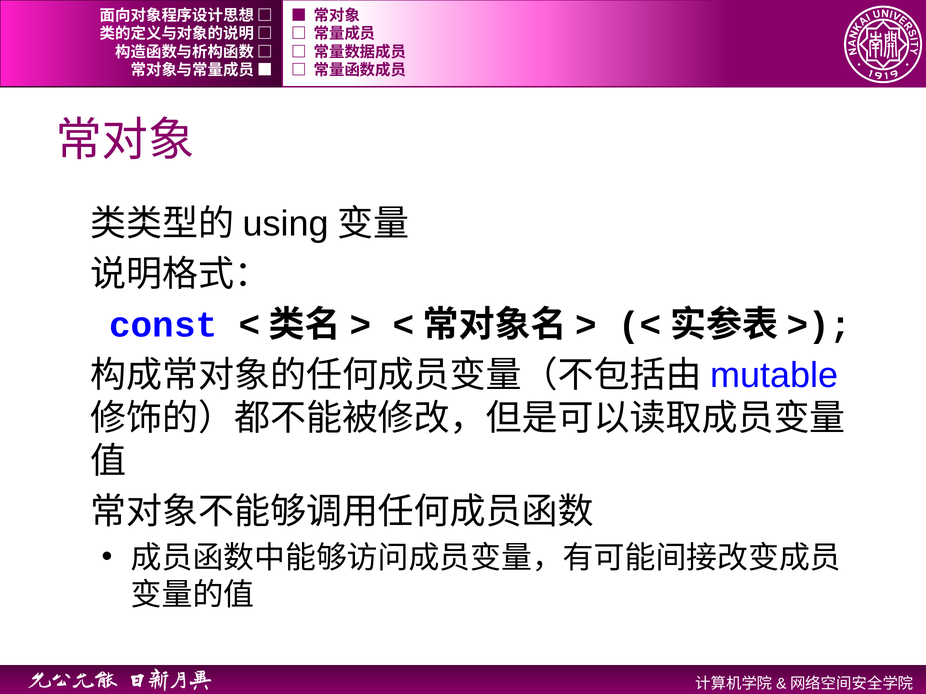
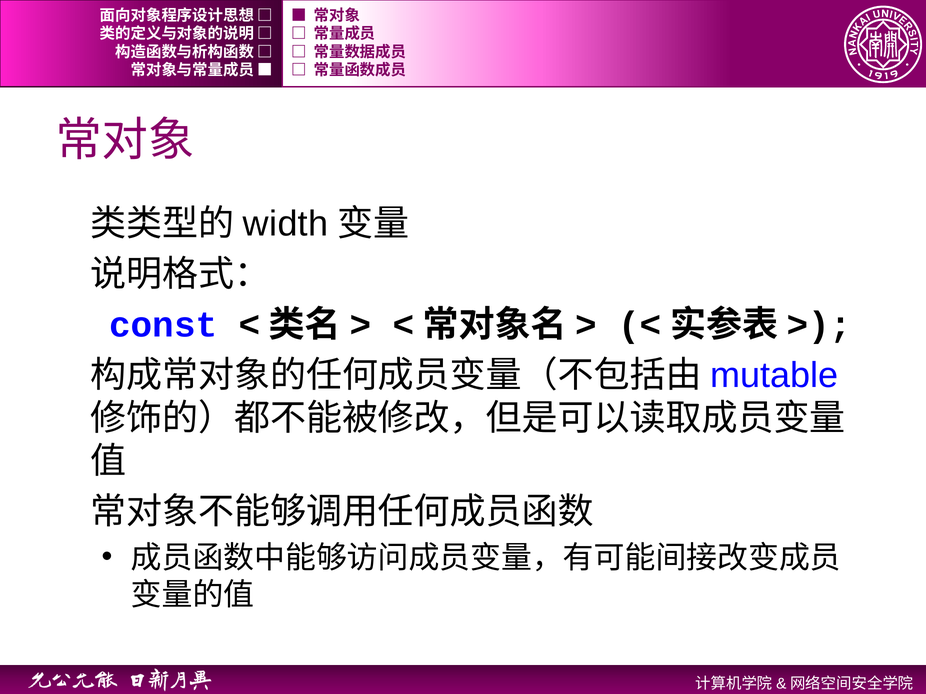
using: using -> width
